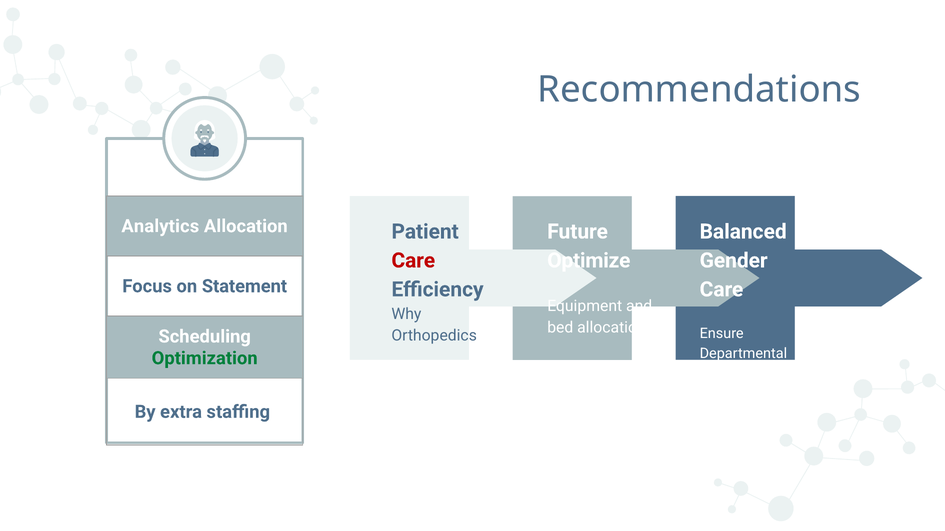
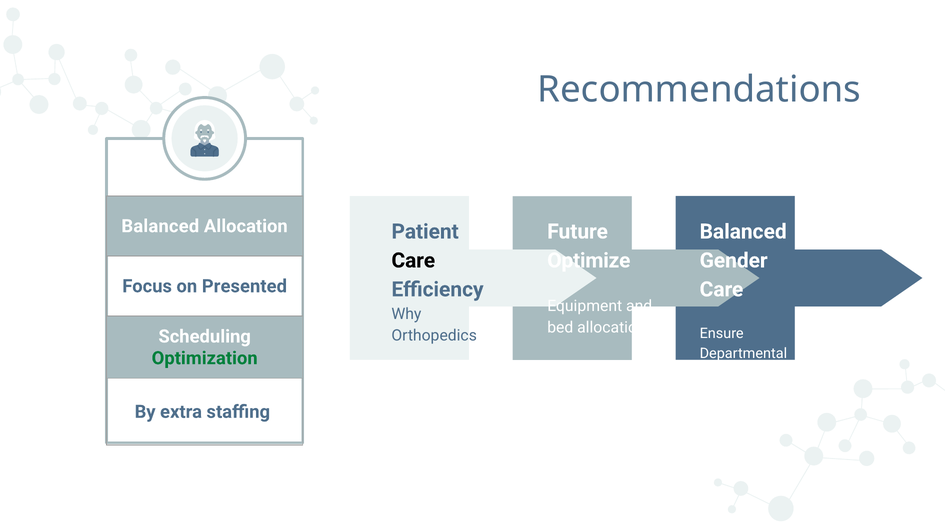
Analytics at (160, 226): Analytics -> Balanced
Care at (413, 261) colour: red -> black
Statement: Statement -> Presented
